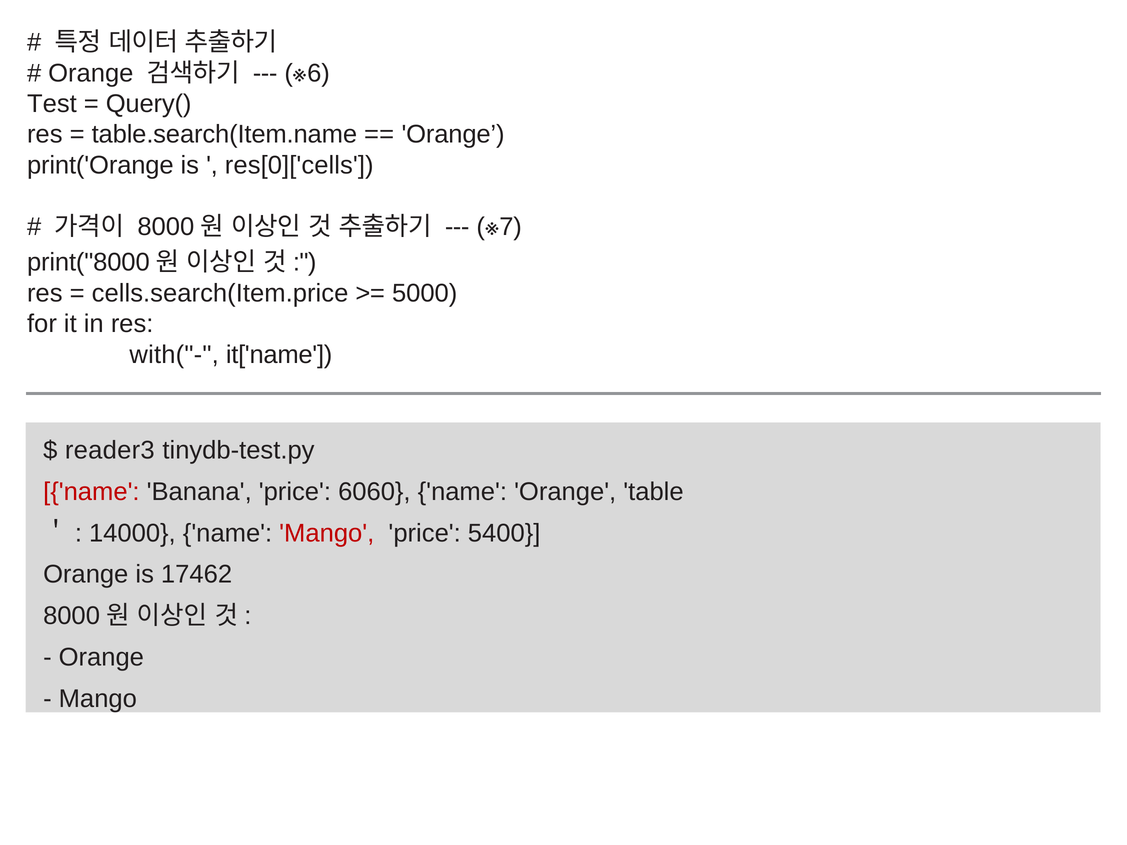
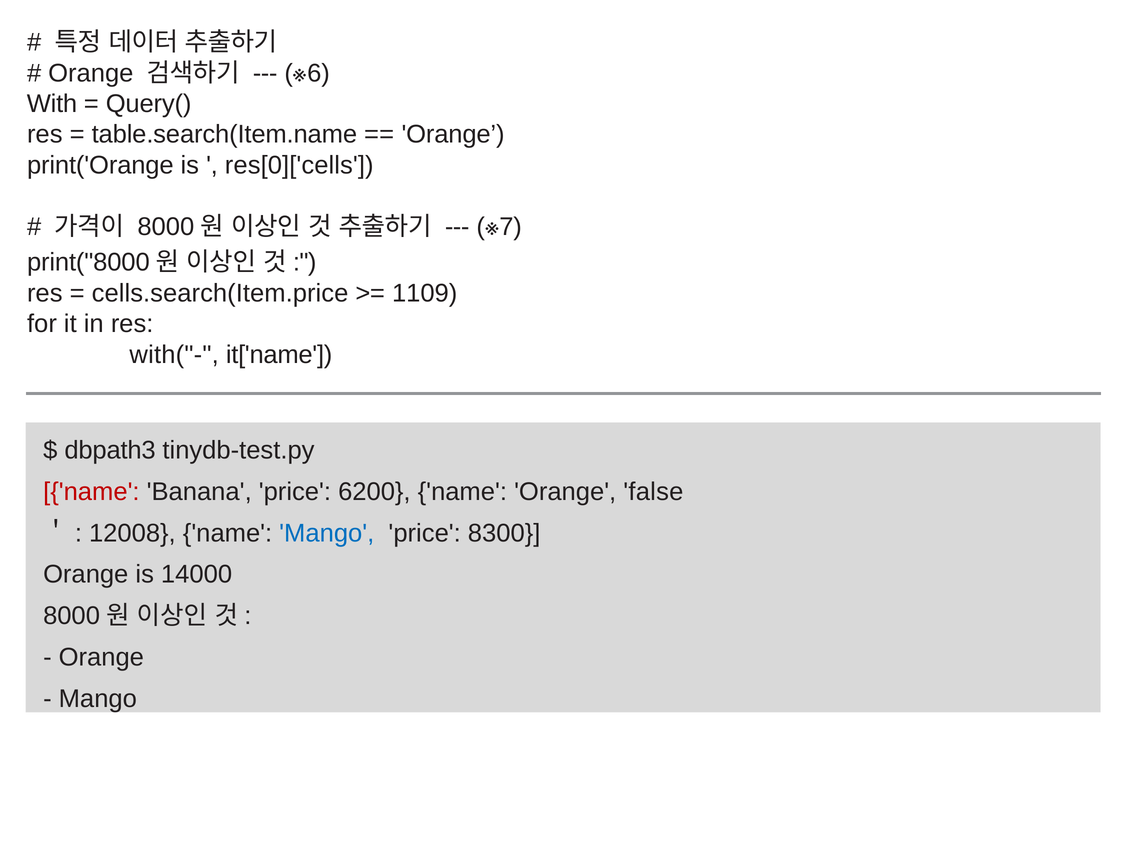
Test: Test -> With
5000: 5000 -> 1109
reader3: reader3 -> dbpath3
6060: 6060 -> 6200
table: table -> false
14000: 14000 -> 12008
Mango at (327, 533) colour: red -> blue
5400: 5400 -> 8300
17462: 17462 -> 14000
